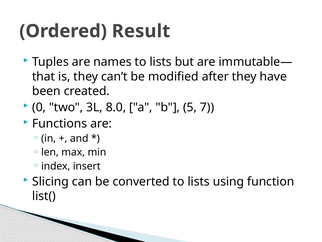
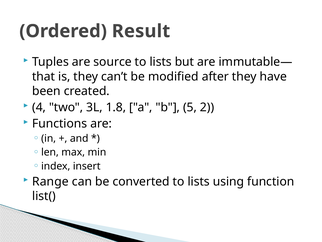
names: names -> source
0: 0 -> 4
8.0: 8.0 -> 1.8
7: 7 -> 2
Slicing: Slicing -> Range
